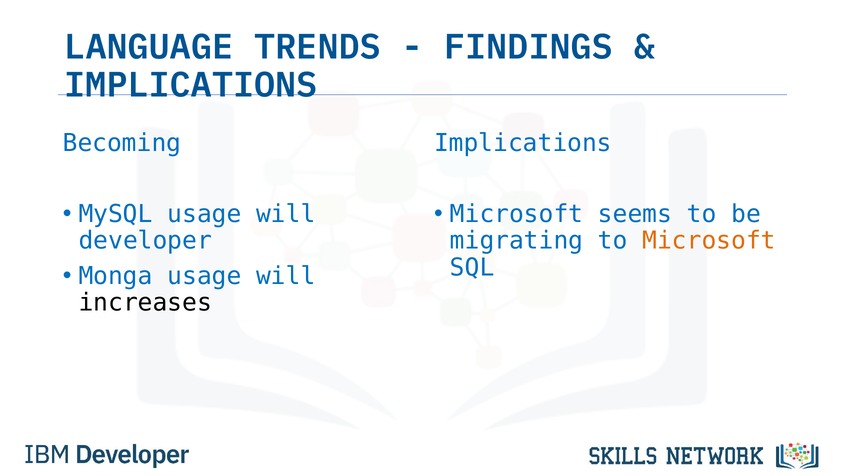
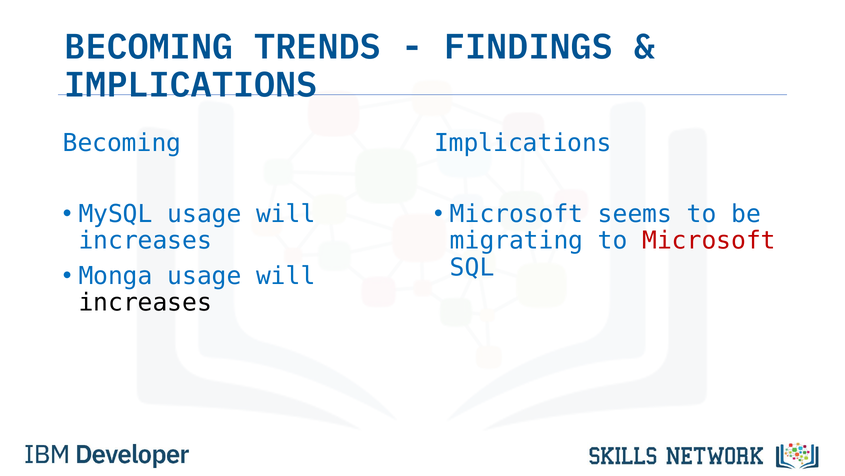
LANGUAGE at (149, 47): LANGUAGE -> BECOMING
developer at (145, 240): developer -> increases
Microsoft at (709, 240) colour: orange -> red
